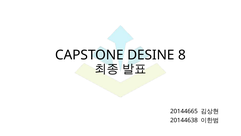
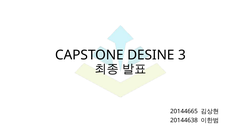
8: 8 -> 3
